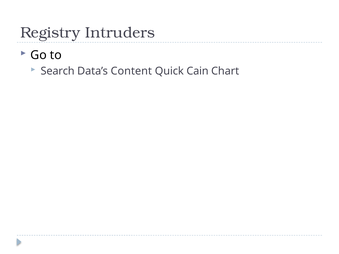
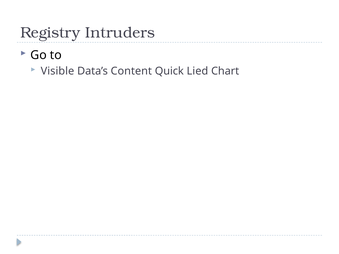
Search: Search -> Visible
Cain: Cain -> Lied
